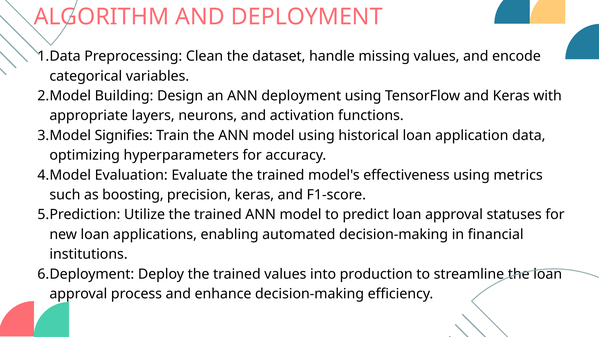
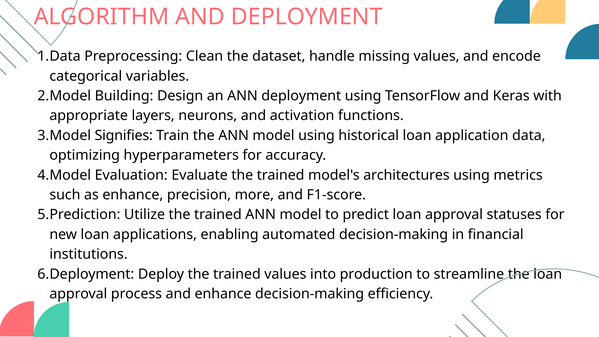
effectiveness: effectiveness -> architectures
as boosting: boosting -> enhance
precision keras: keras -> more
